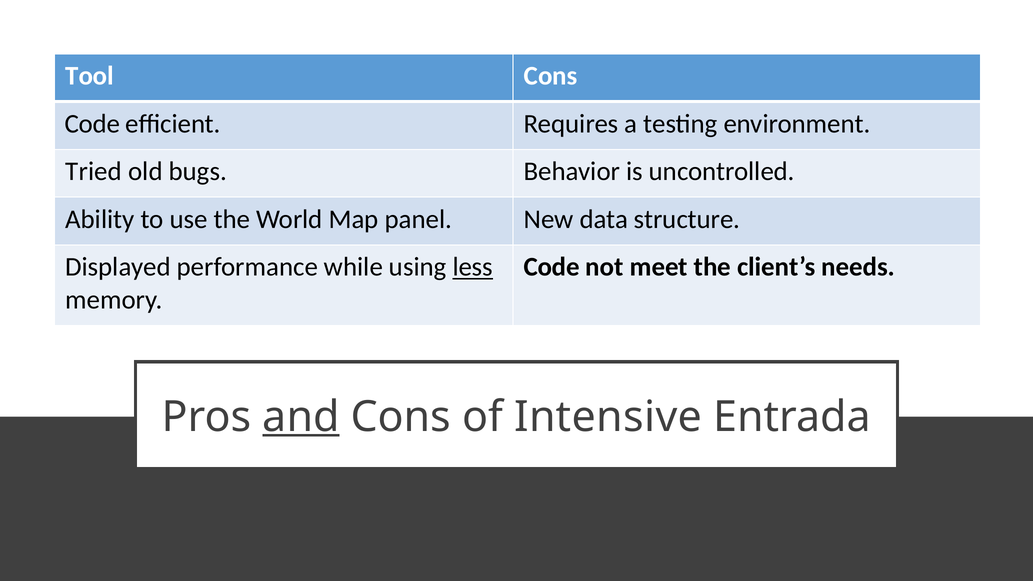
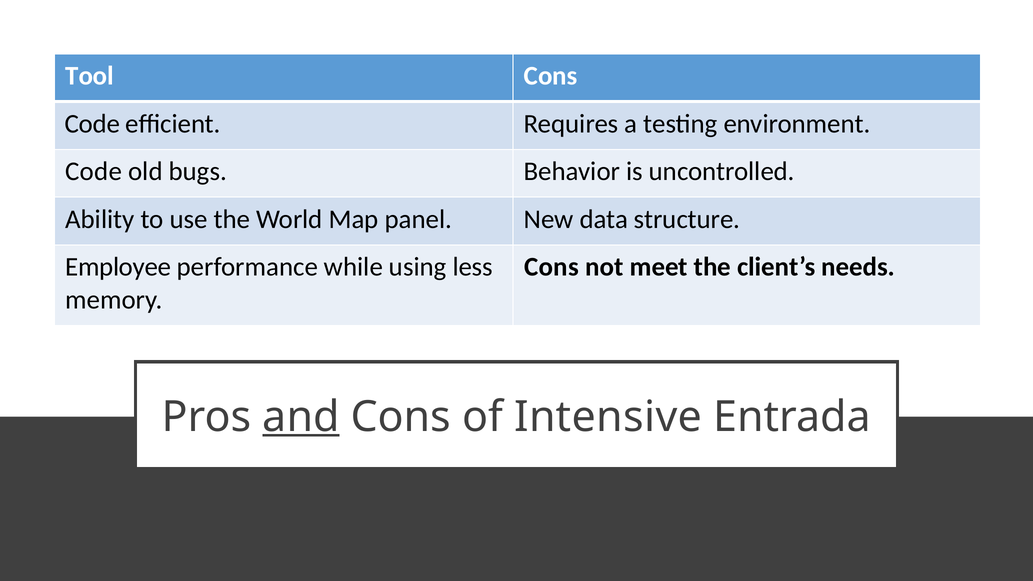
Tried at (94, 172): Tried -> Code
Displayed: Displayed -> Employee
less underline: present -> none
Code at (552, 267): Code -> Cons
